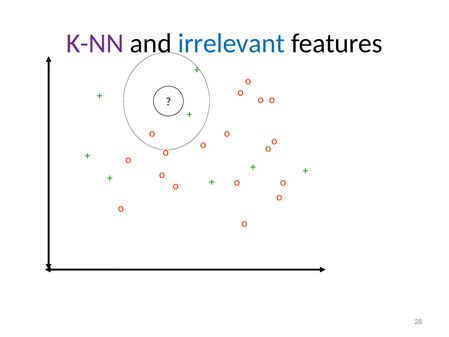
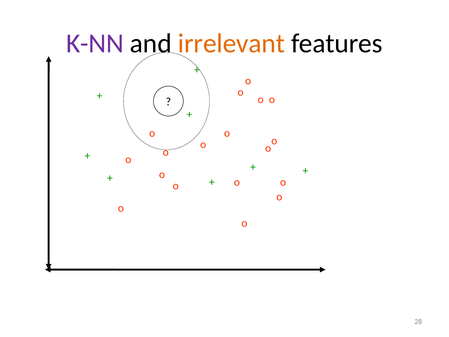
irrelevant colour: blue -> orange
